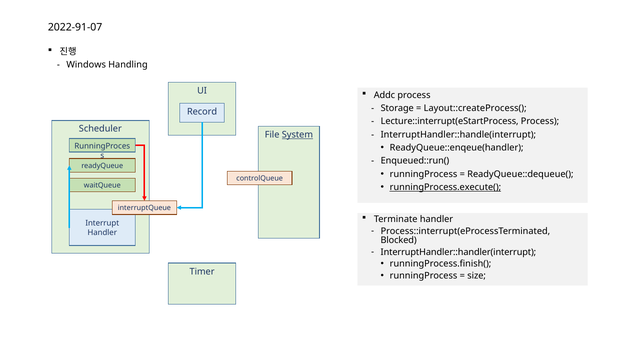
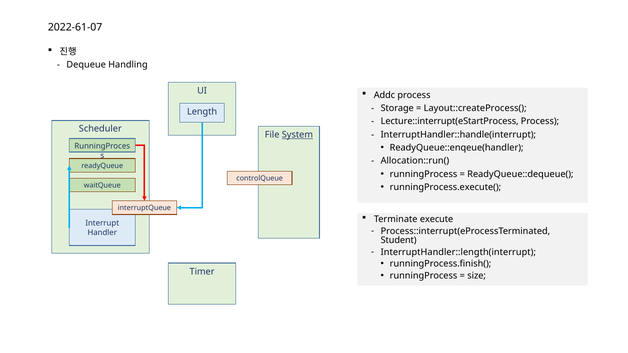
2022-91-07: 2022-91-07 -> 2022-61-07
Windows: Windows -> Dequeue
Record: Record -> Length
Enqueued::run(: Enqueued::run( -> Allocation::run(
runningProcess.execute( underline: present -> none
Terminate handler: handler -> execute
Blocked: Blocked -> Student
InterruptHandler::handler(interrupt: InterruptHandler::handler(interrupt -> InterruptHandler::length(interrupt
